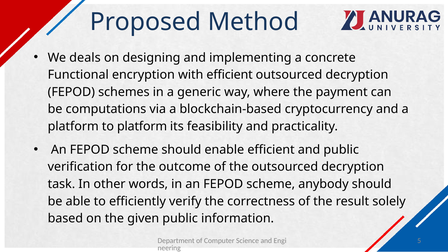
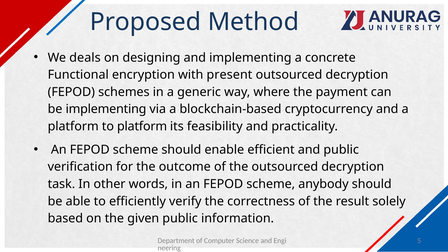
with efficient: efficient -> present
be computations: computations -> implementing
